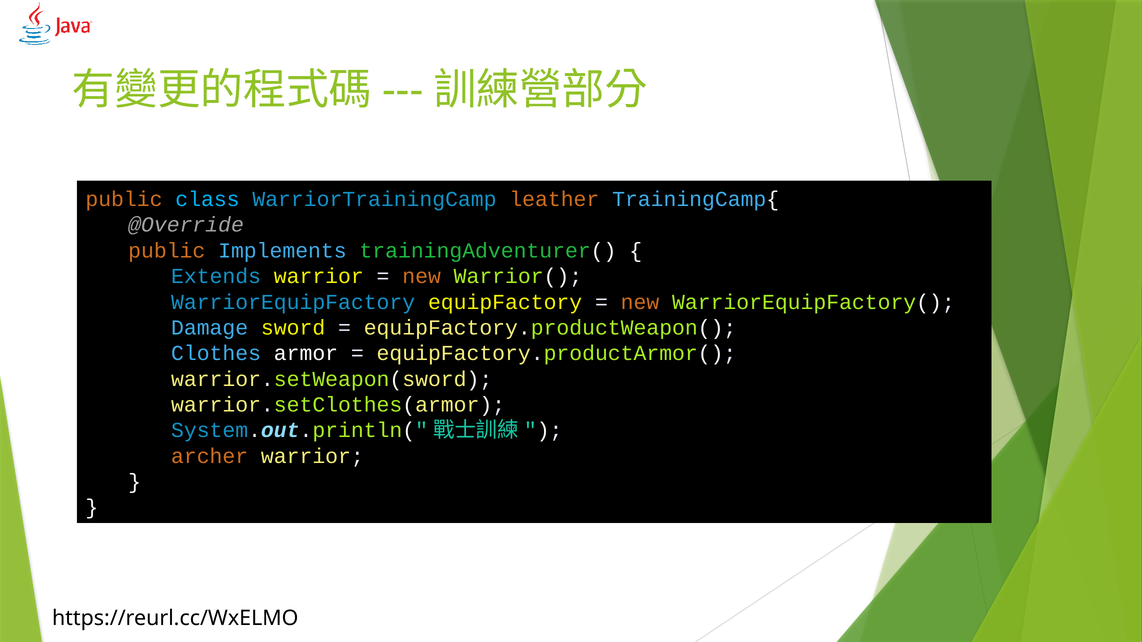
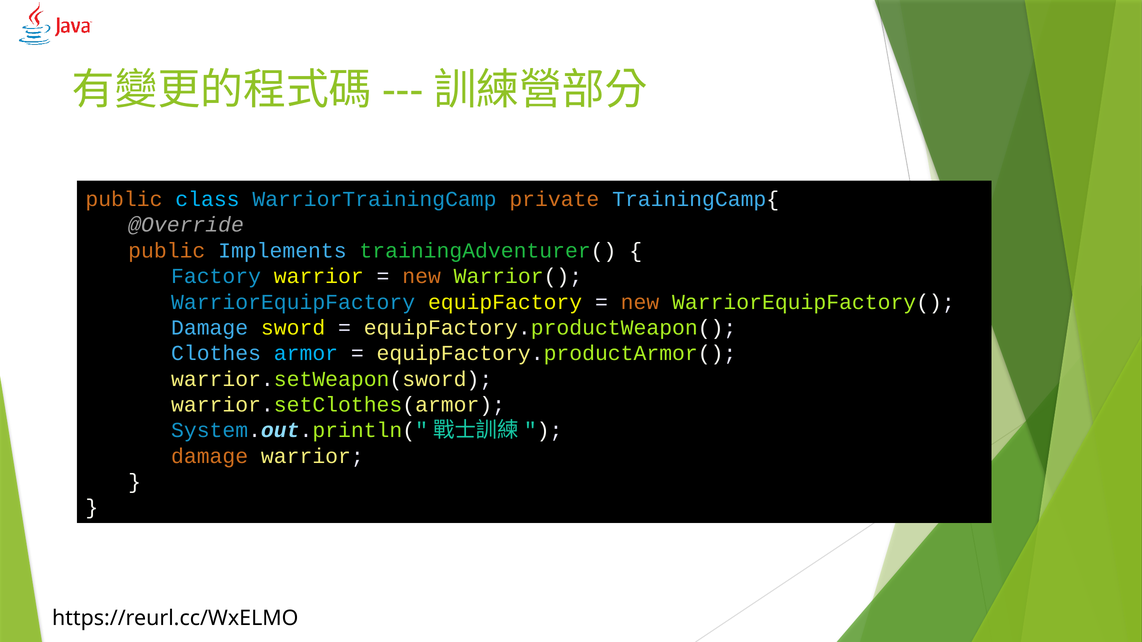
leather: leather -> private
Extends: Extends -> Factory
armor colour: white -> light blue
archer at (210, 456): archer -> damage
